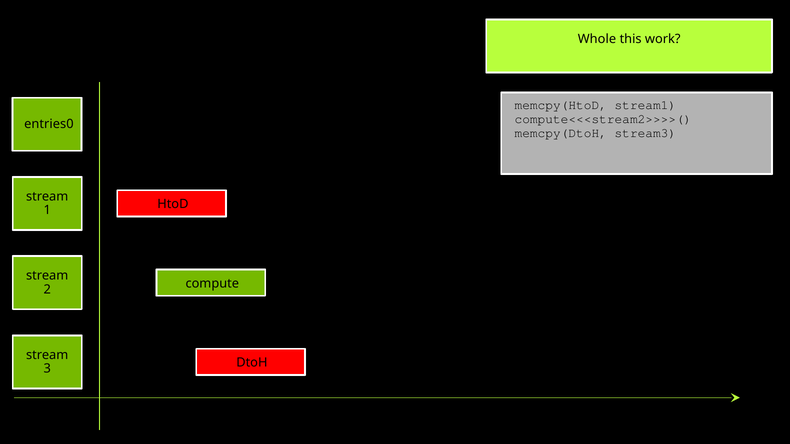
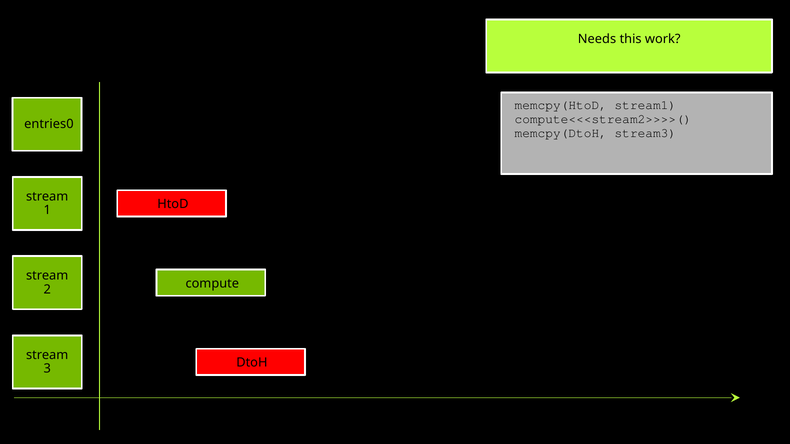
Whole: Whole -> Needs
